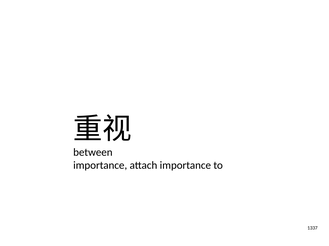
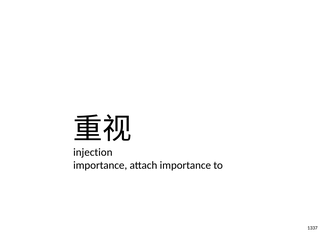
between: between -> injection
